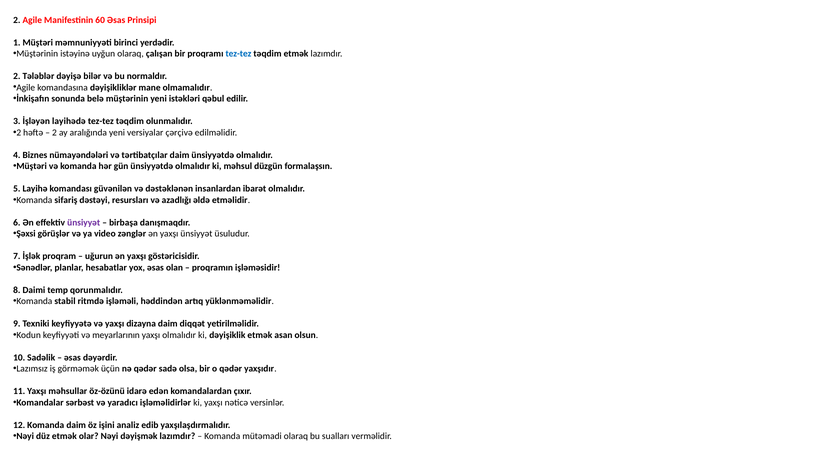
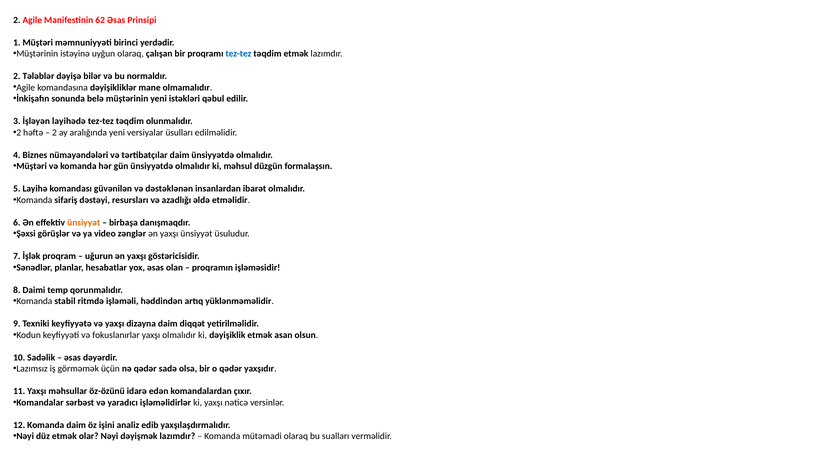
60: 60 -> 62
çərçivə: çərçivə -> üsulları
ünsiyyət at (84, 222) colour: purple -> orange
meyarlarının: meyarlarının -> fokuslanırlar
